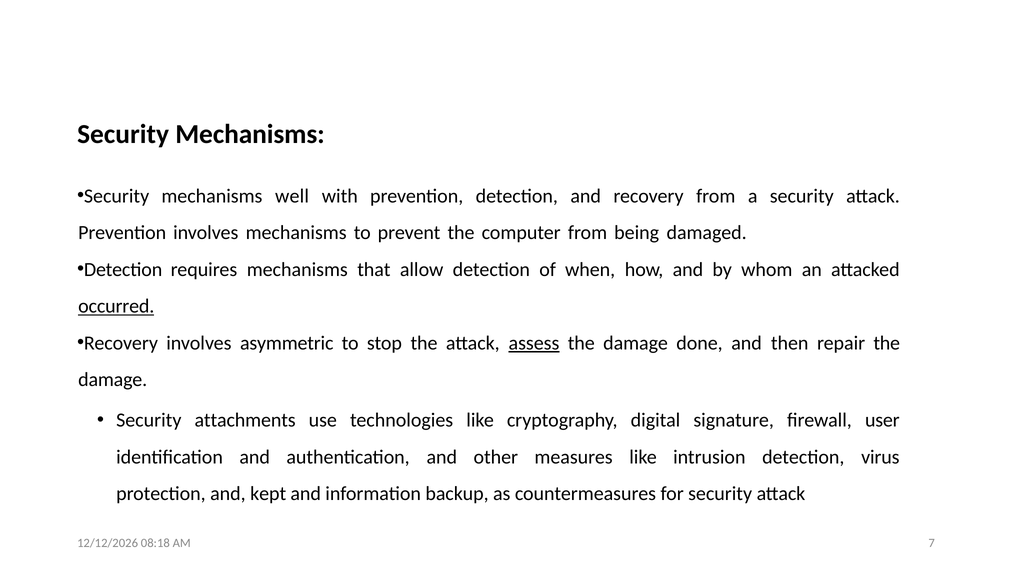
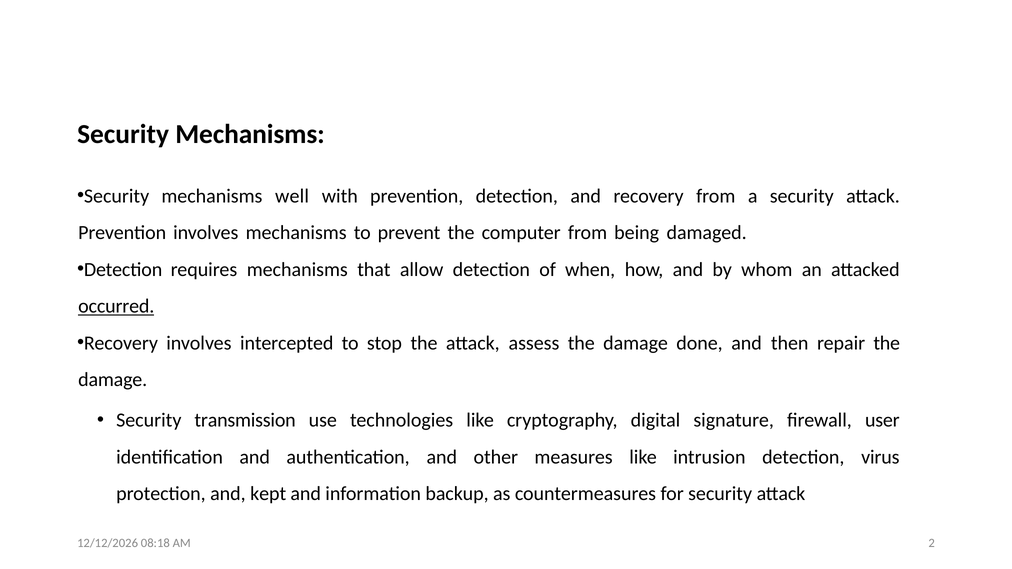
asymmetric: asymmetric -> intercepted
assess underline: present -> none
attachments: attachments -> transmission
7: 7 -> 2
